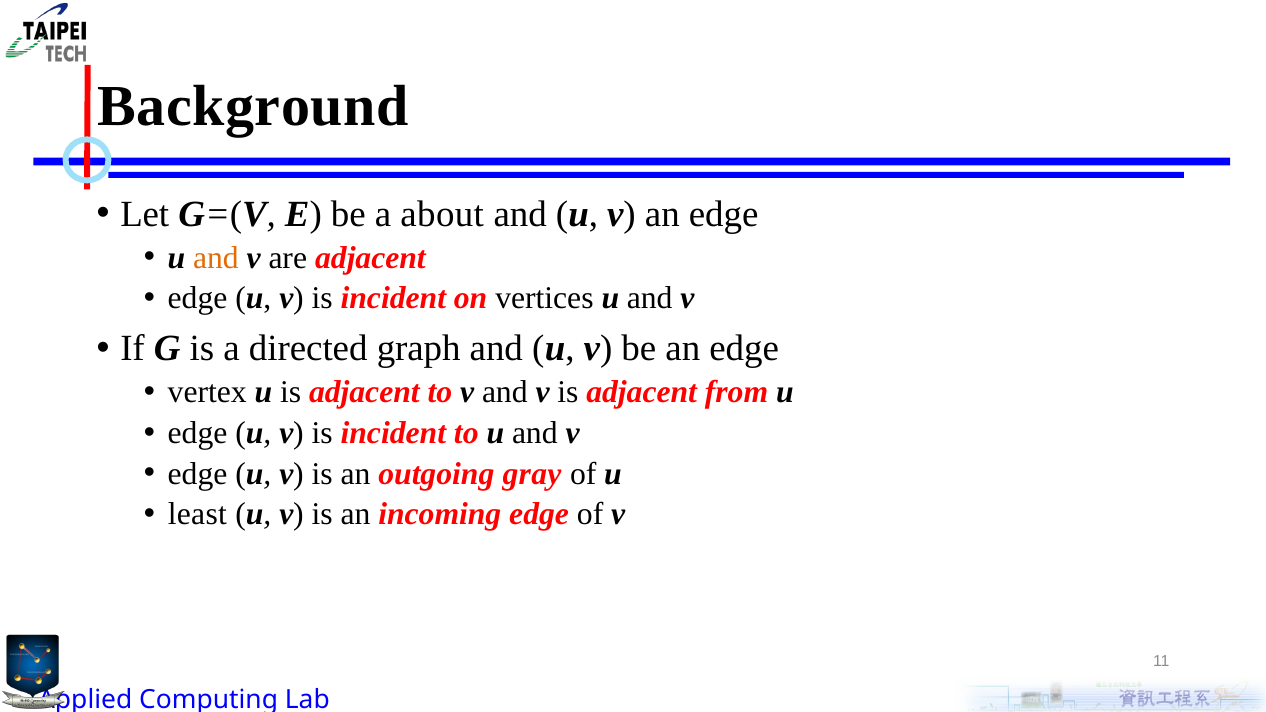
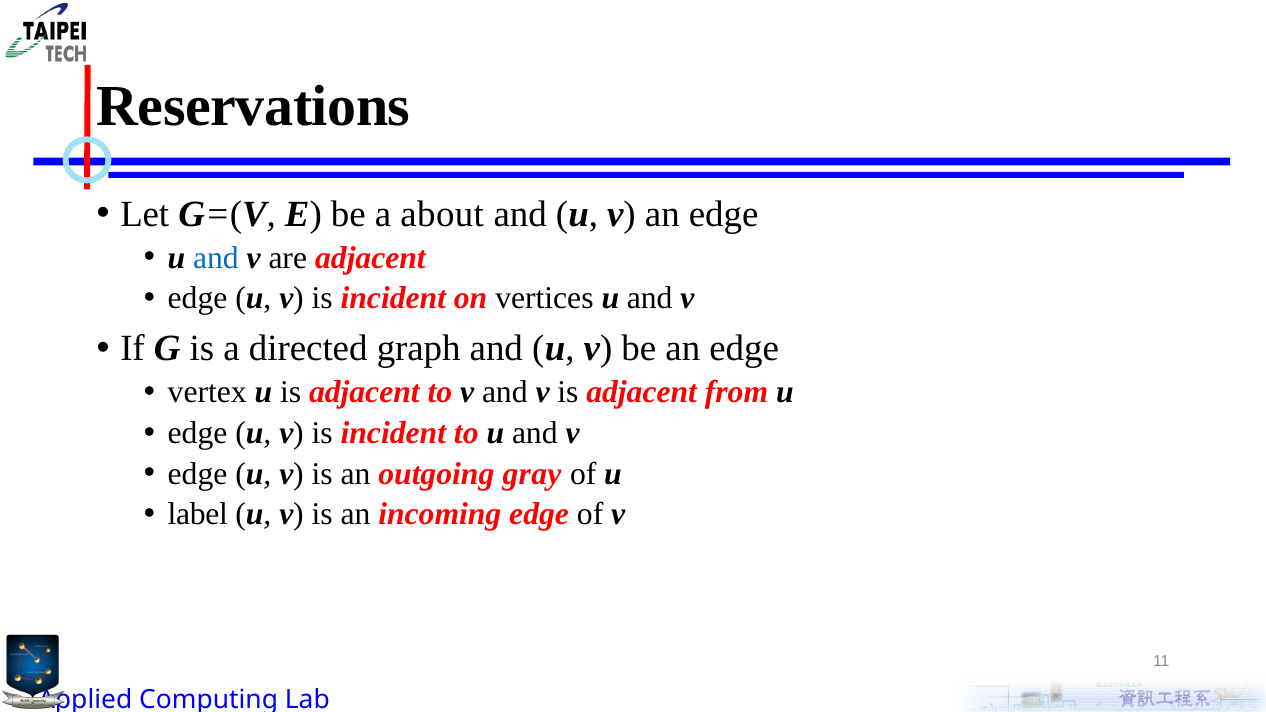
Background: Background -> Reservations
and at (216, 258) colour: orange -> blue
least: least -> label
